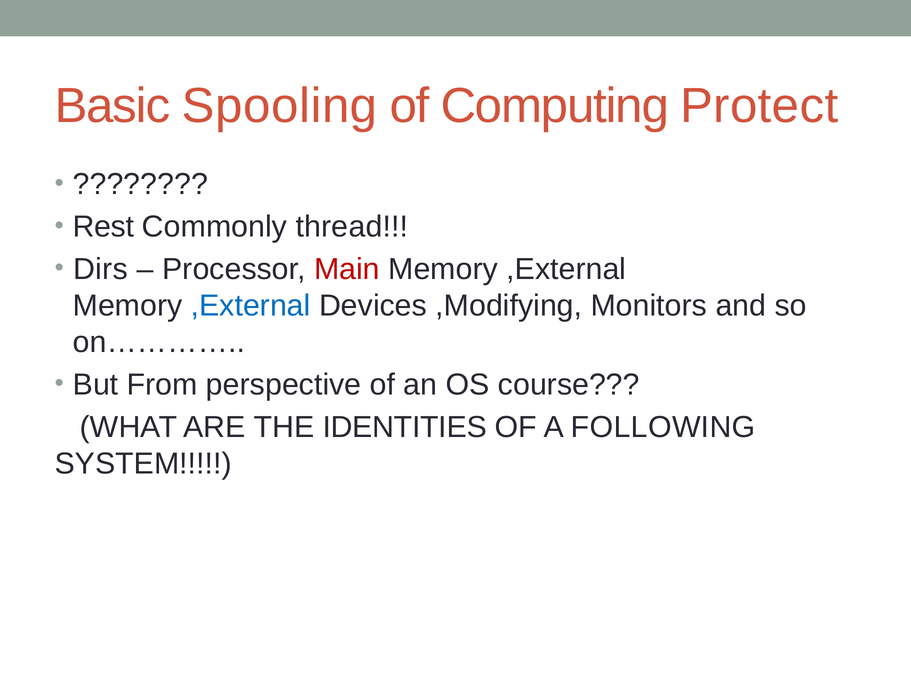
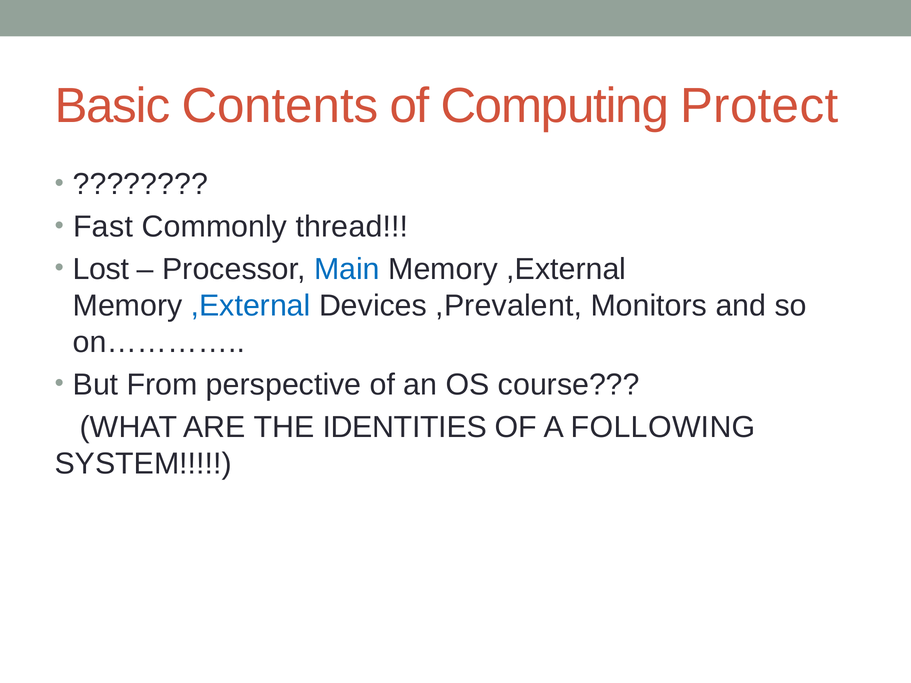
Spooling: Spooling -> Contents
Rest: Rest -> Fast
Dirs: Dirs -> Lost
Main colour: red -> blue
,Modifying: ,Modifying -> ,Prevalent
